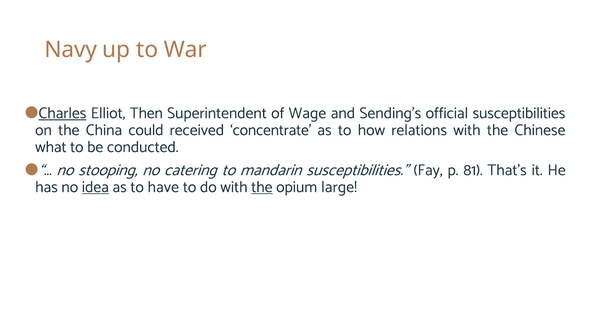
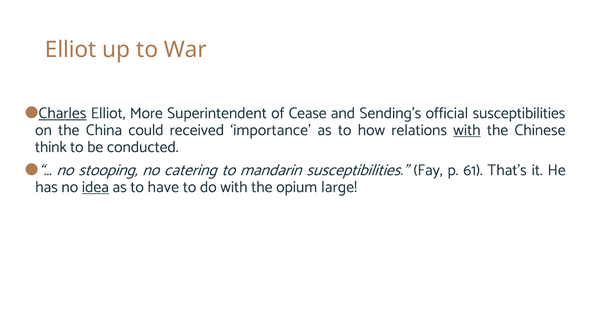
Navy at (71, 50): Navy -> Elliot
Then: Then -> More
Wage: Wage -> Cease
concentrate: concentrate -> importance
with at (467, 130) underline: none -> present
what: what -> think
81: 81 -> 61
the at (262, 187) underline: present -> none
